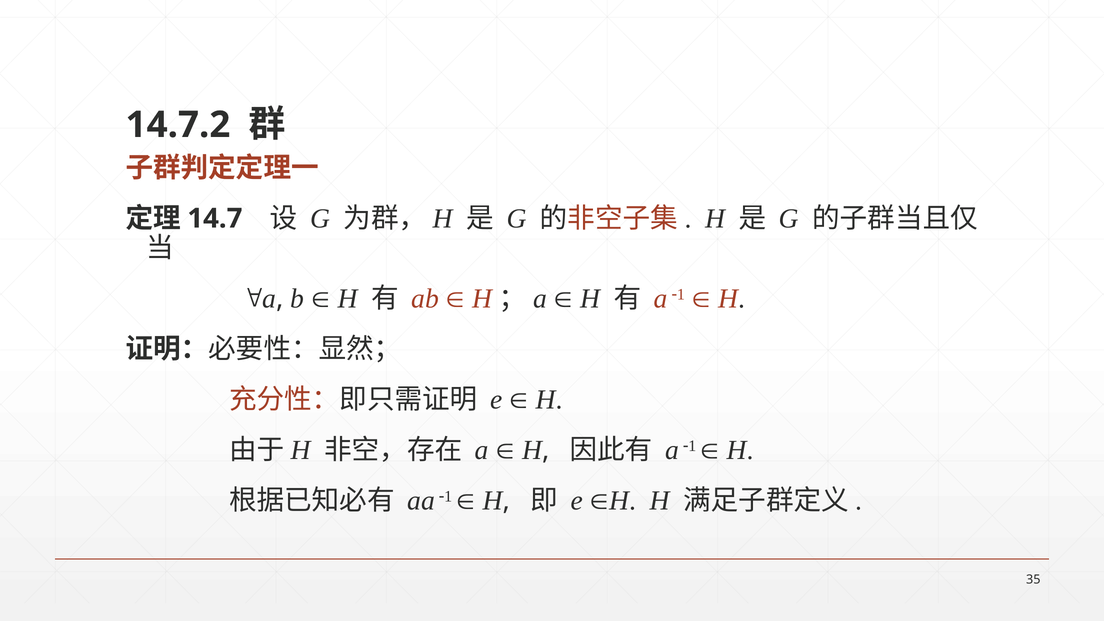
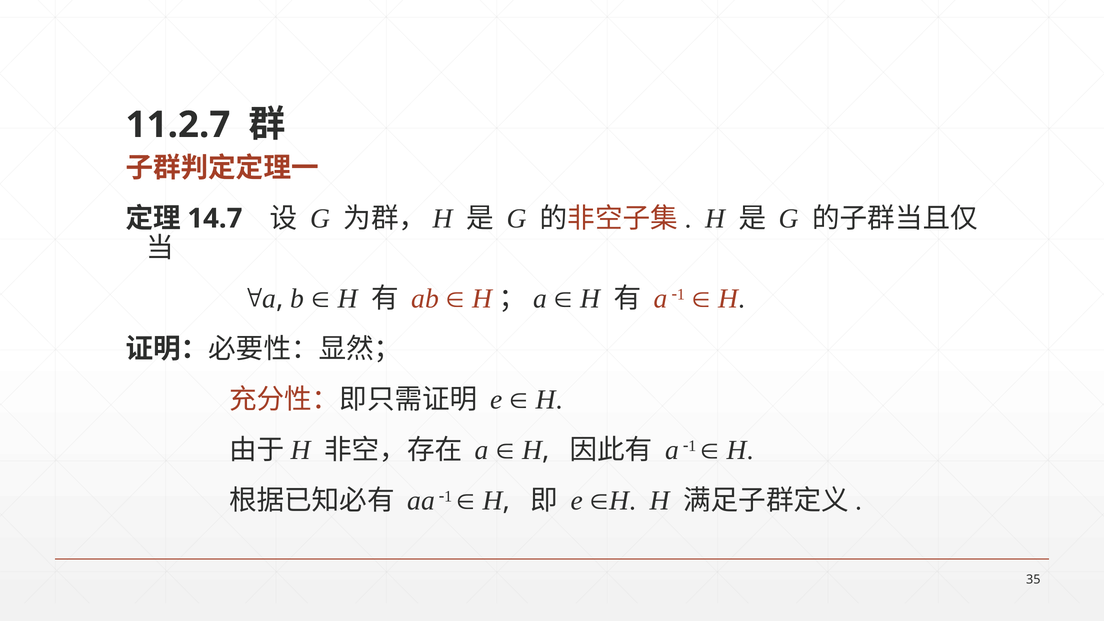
14.7.2: 14.7.2 -> 11.2.7
